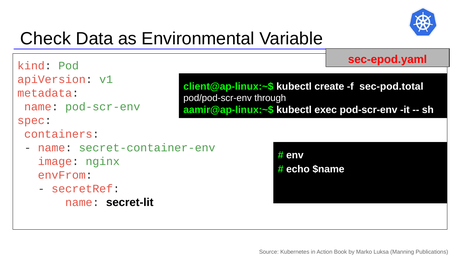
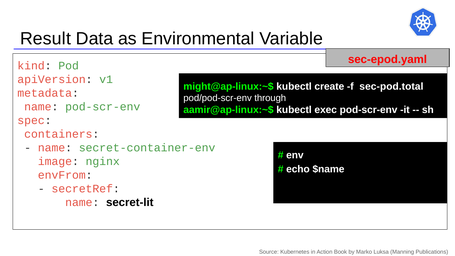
Check: Check -> Result
client@ap-linux:~$: client@ap-linux:~$ -> might@ap-linux:~$
